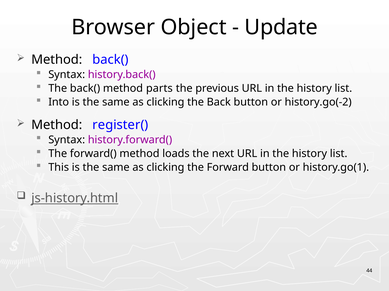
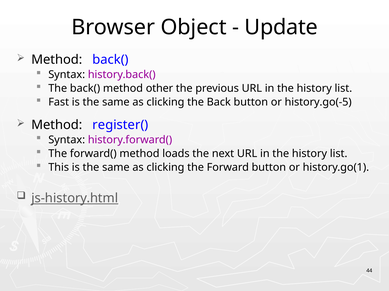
parts: parts -> other
Into: Into -> Fast
history.go(-2: history.go(-2 -> history.go(-5
